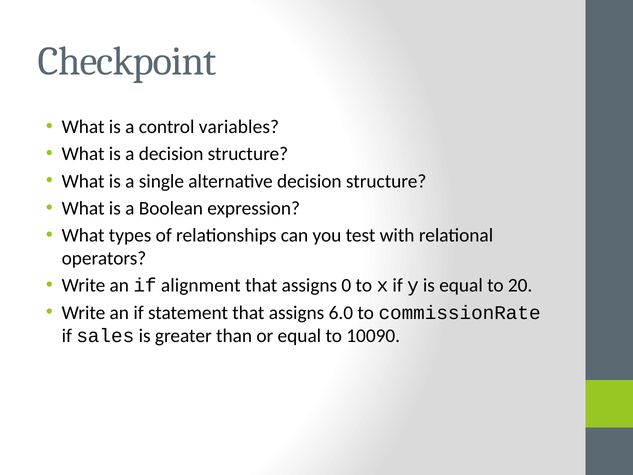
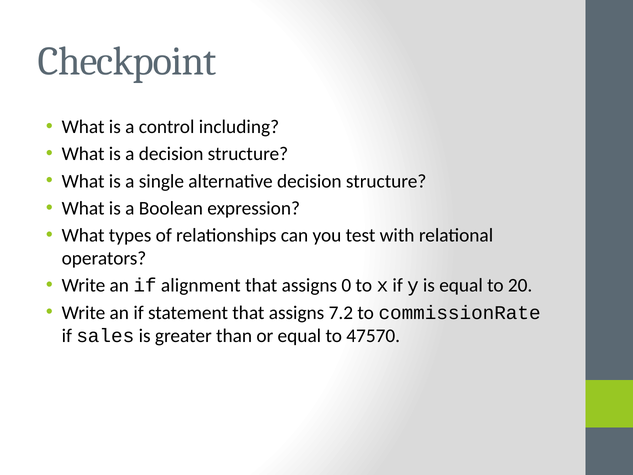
variables: variables -> including
6.0: 6.0 -> 7.2
10090: 10090 -> 47570
